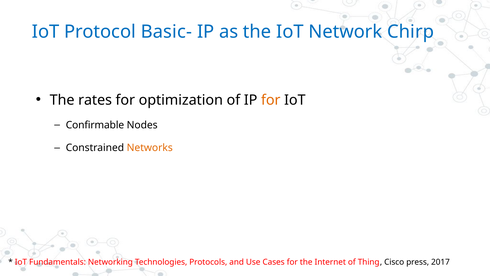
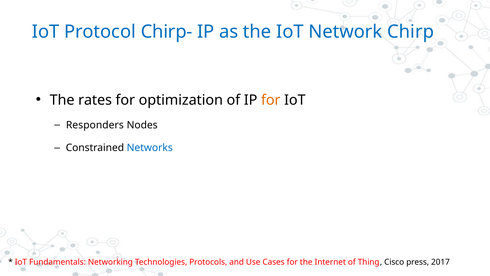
Basic-: Basic- -> Chirp-
Confirmable: Confirmable -> Responders
Networks colour: orange -> blue
